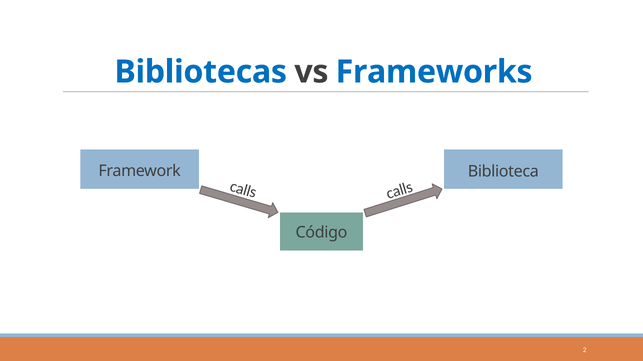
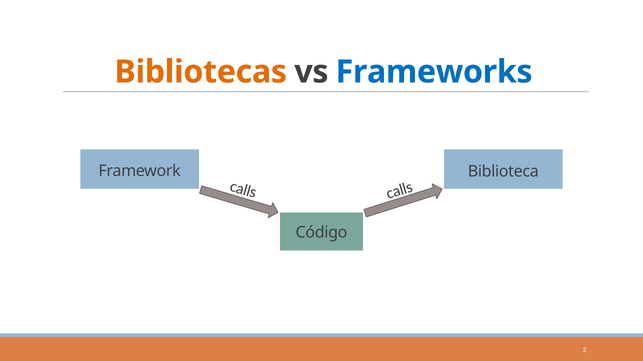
Bibliotecas colour: blue -> orange
